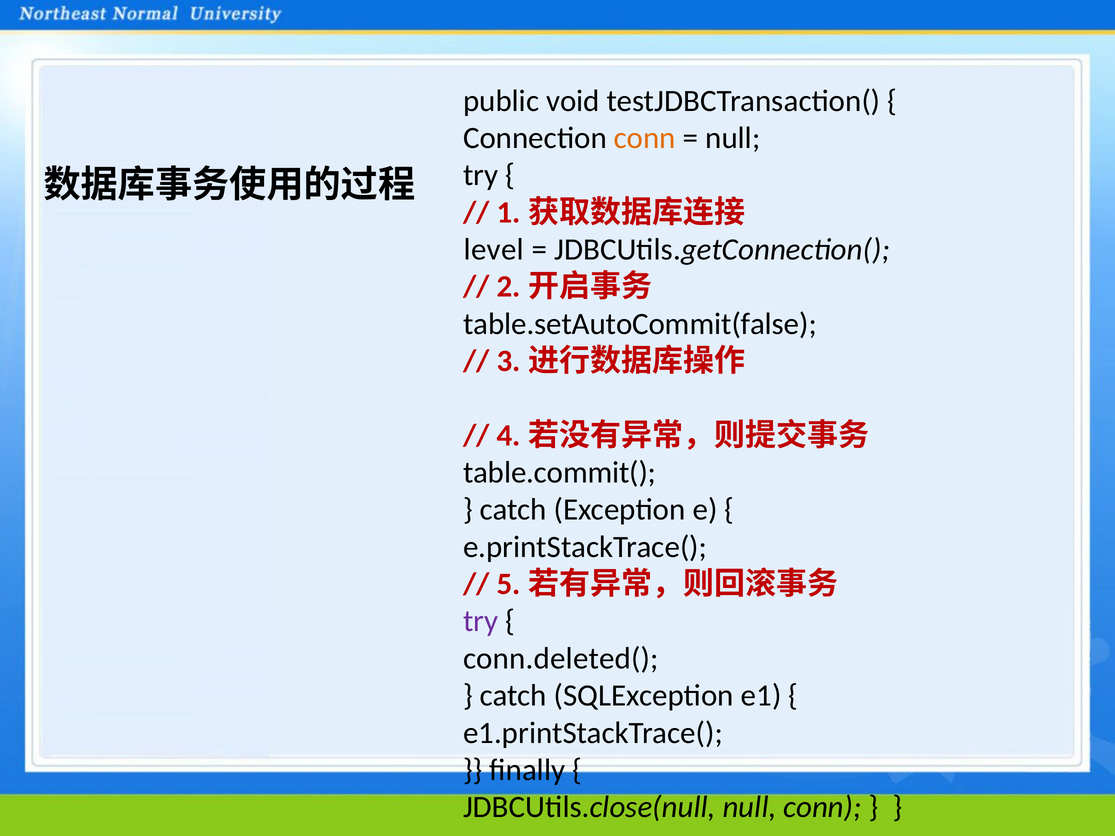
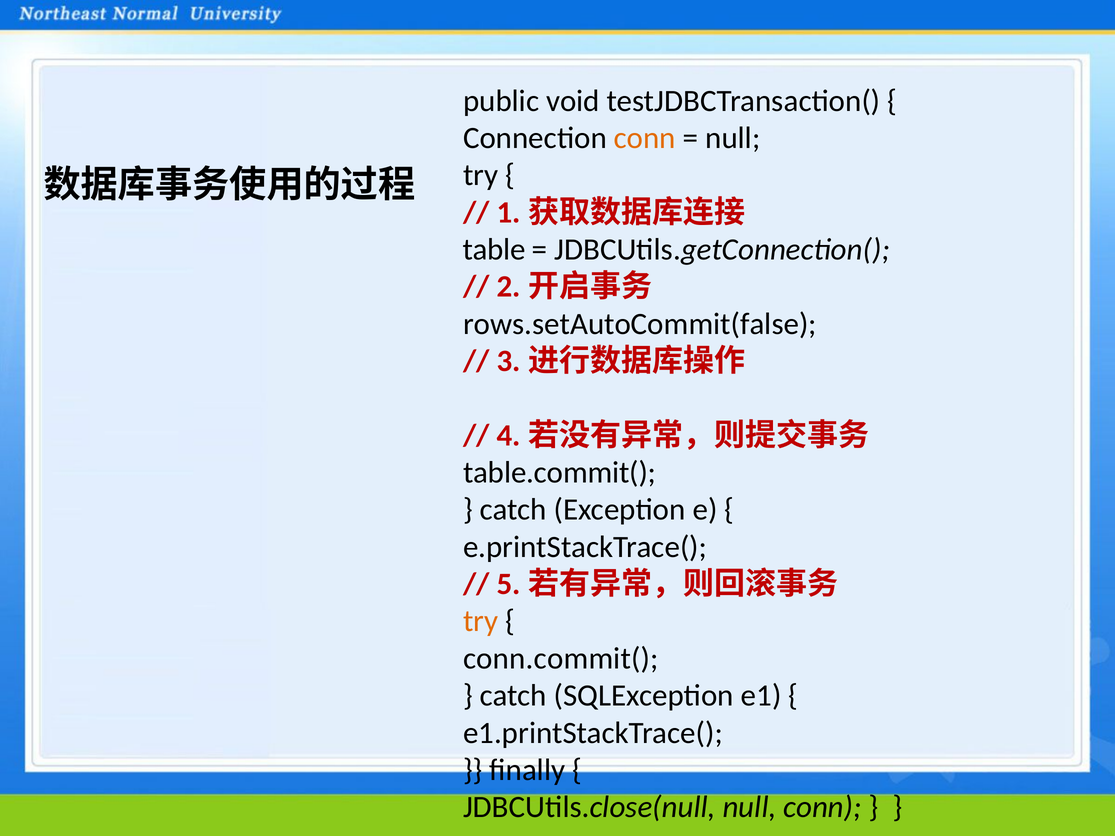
level: level -> table
table.setAutoCommit(false: table.setAutoCommit(false -> rows.setAutoCommit(false
try at (481, 621) colour: purple -> orange
conn.deleted(: conn.deleted( -> conn.commit(
